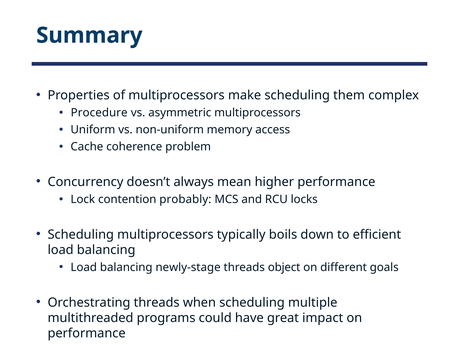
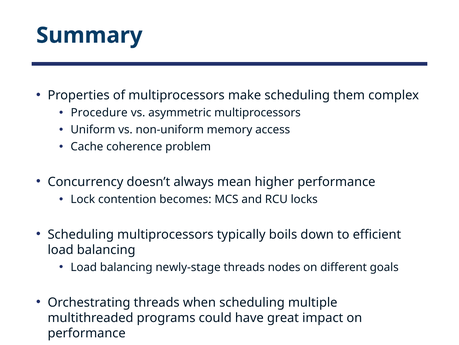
probably: probably -> becomes
object: object -> nodes
